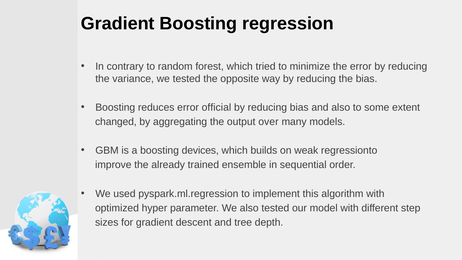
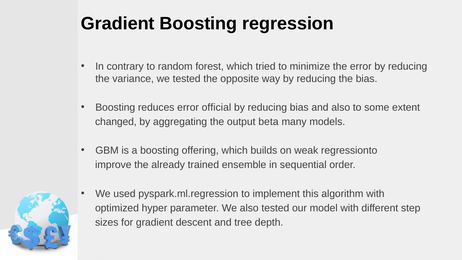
over: over -> beta
devices: devices -> offering
